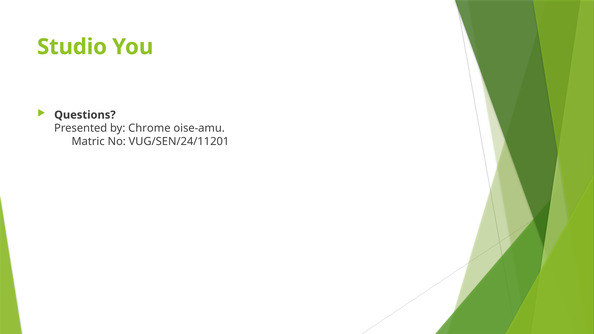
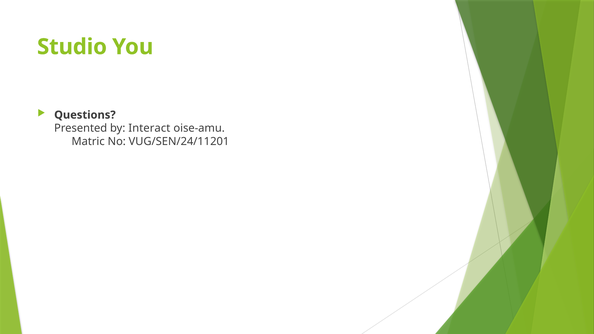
Chrome: Chrome -> Interact
